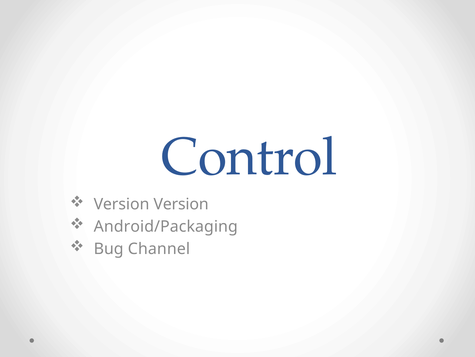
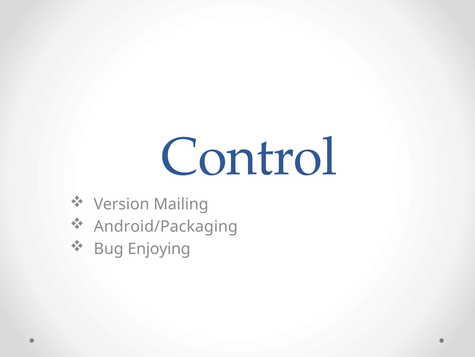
Version Version: Version -> Mailing
Channel: Channel -> Enjoying
